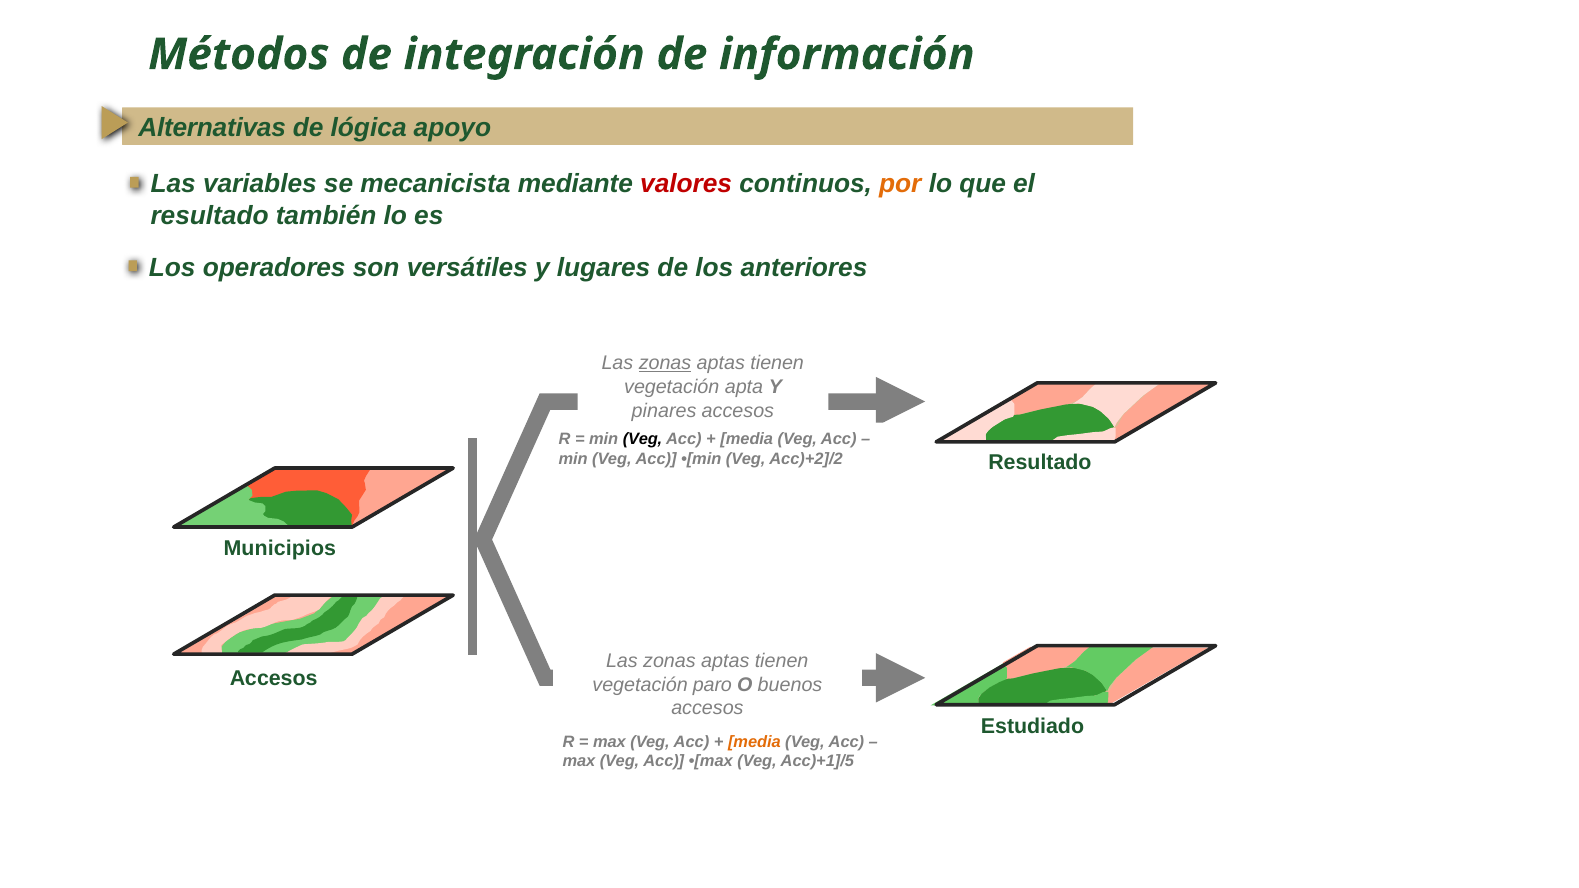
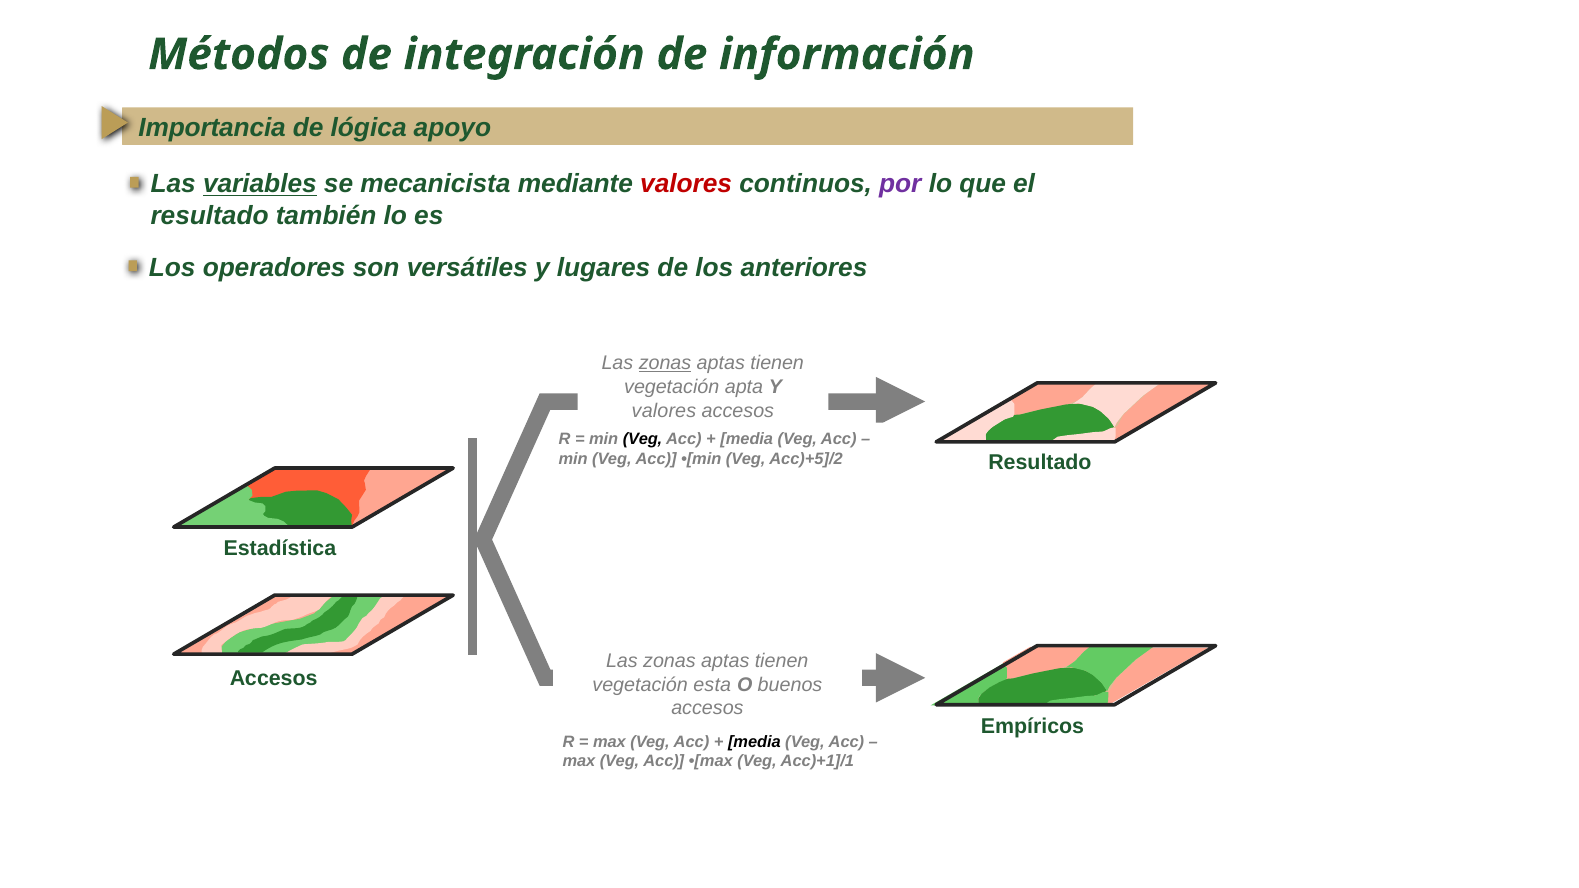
Alternativas: Alternativas -> Importancia
variables underline: none -> present
por colour: orange -> purple
pinares at (664, 411): pinares -> valores
Acc)+2]/2: Acc)+2]/2 -> Acc)+5]/2
Municipios: Municipios -> Estadística
paro: paro -> esta
Estudiado: Estudiado -> Empíricos
media at (754, 742) colour: orange -> black
Acc)+1]/5: Acc)+1]/5 -> Acc)+1]/1
